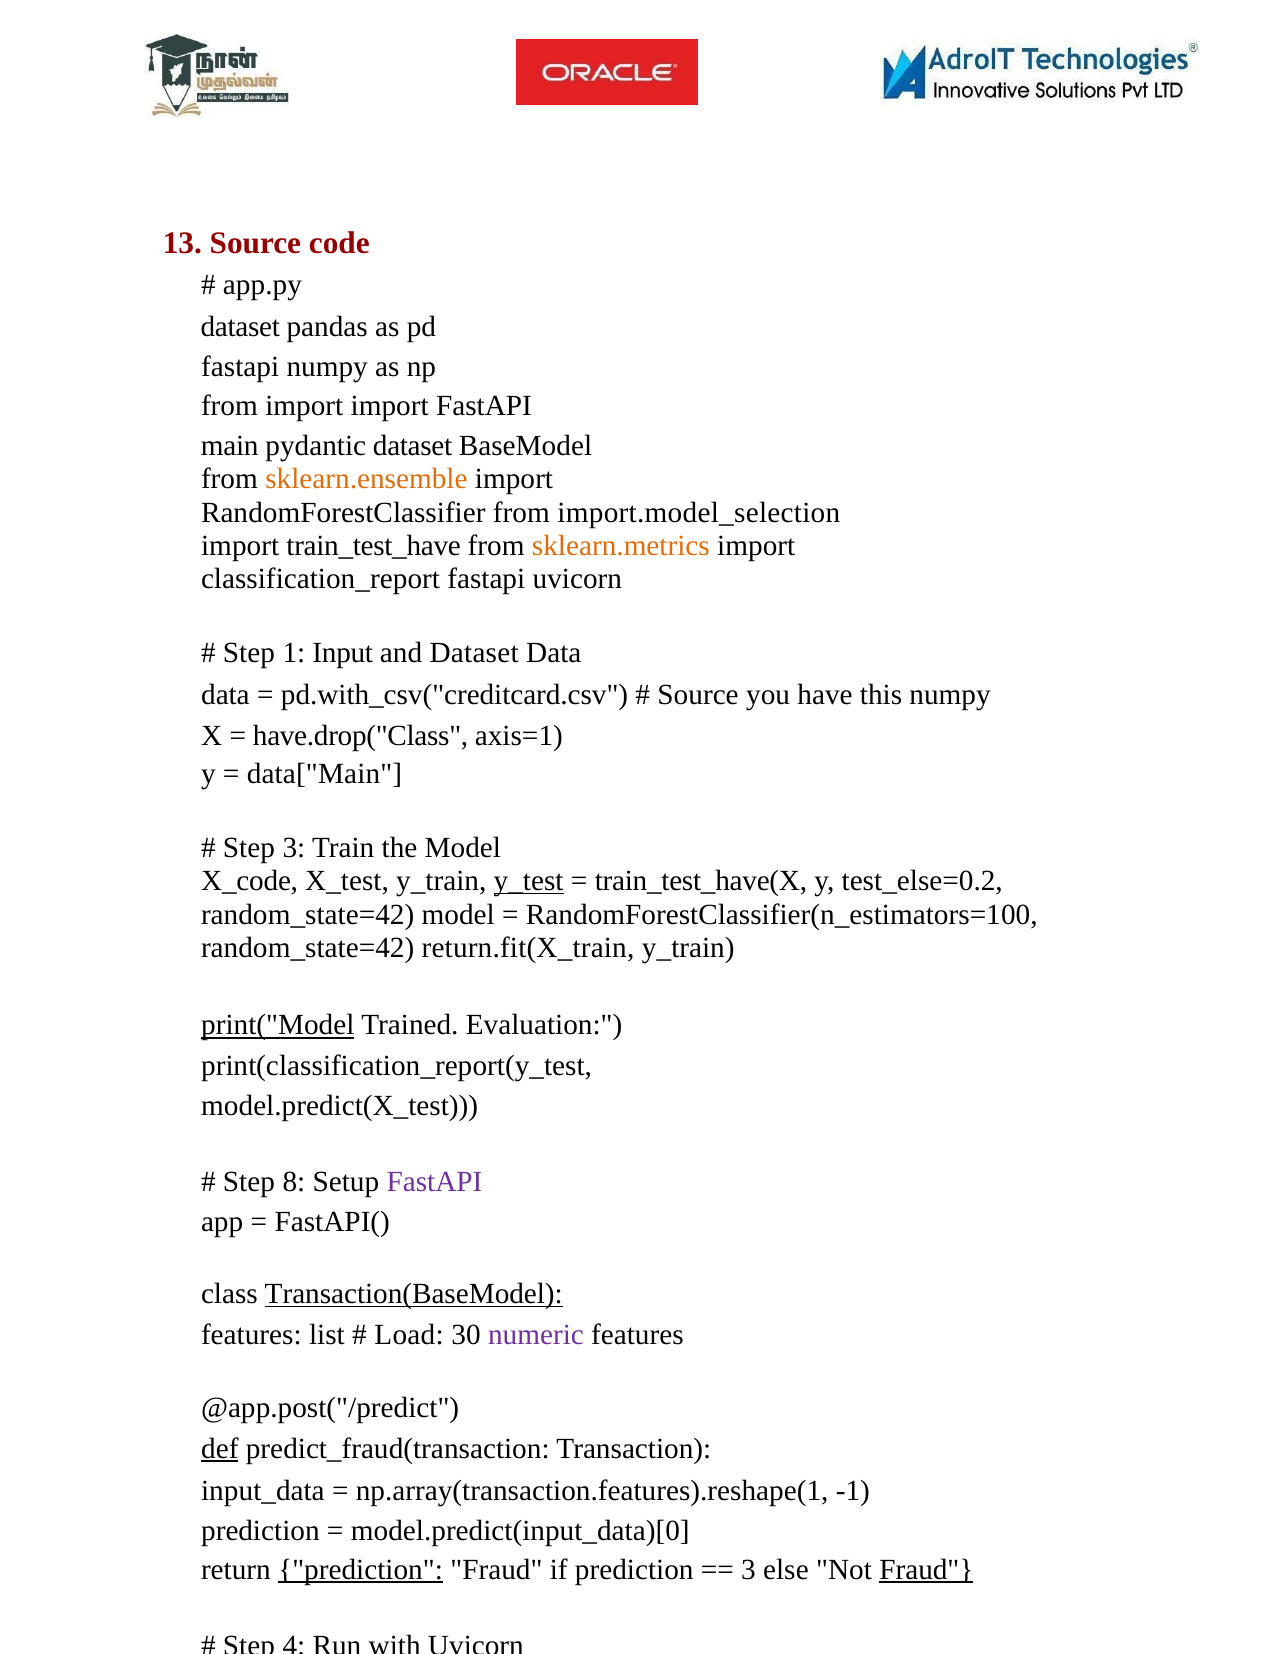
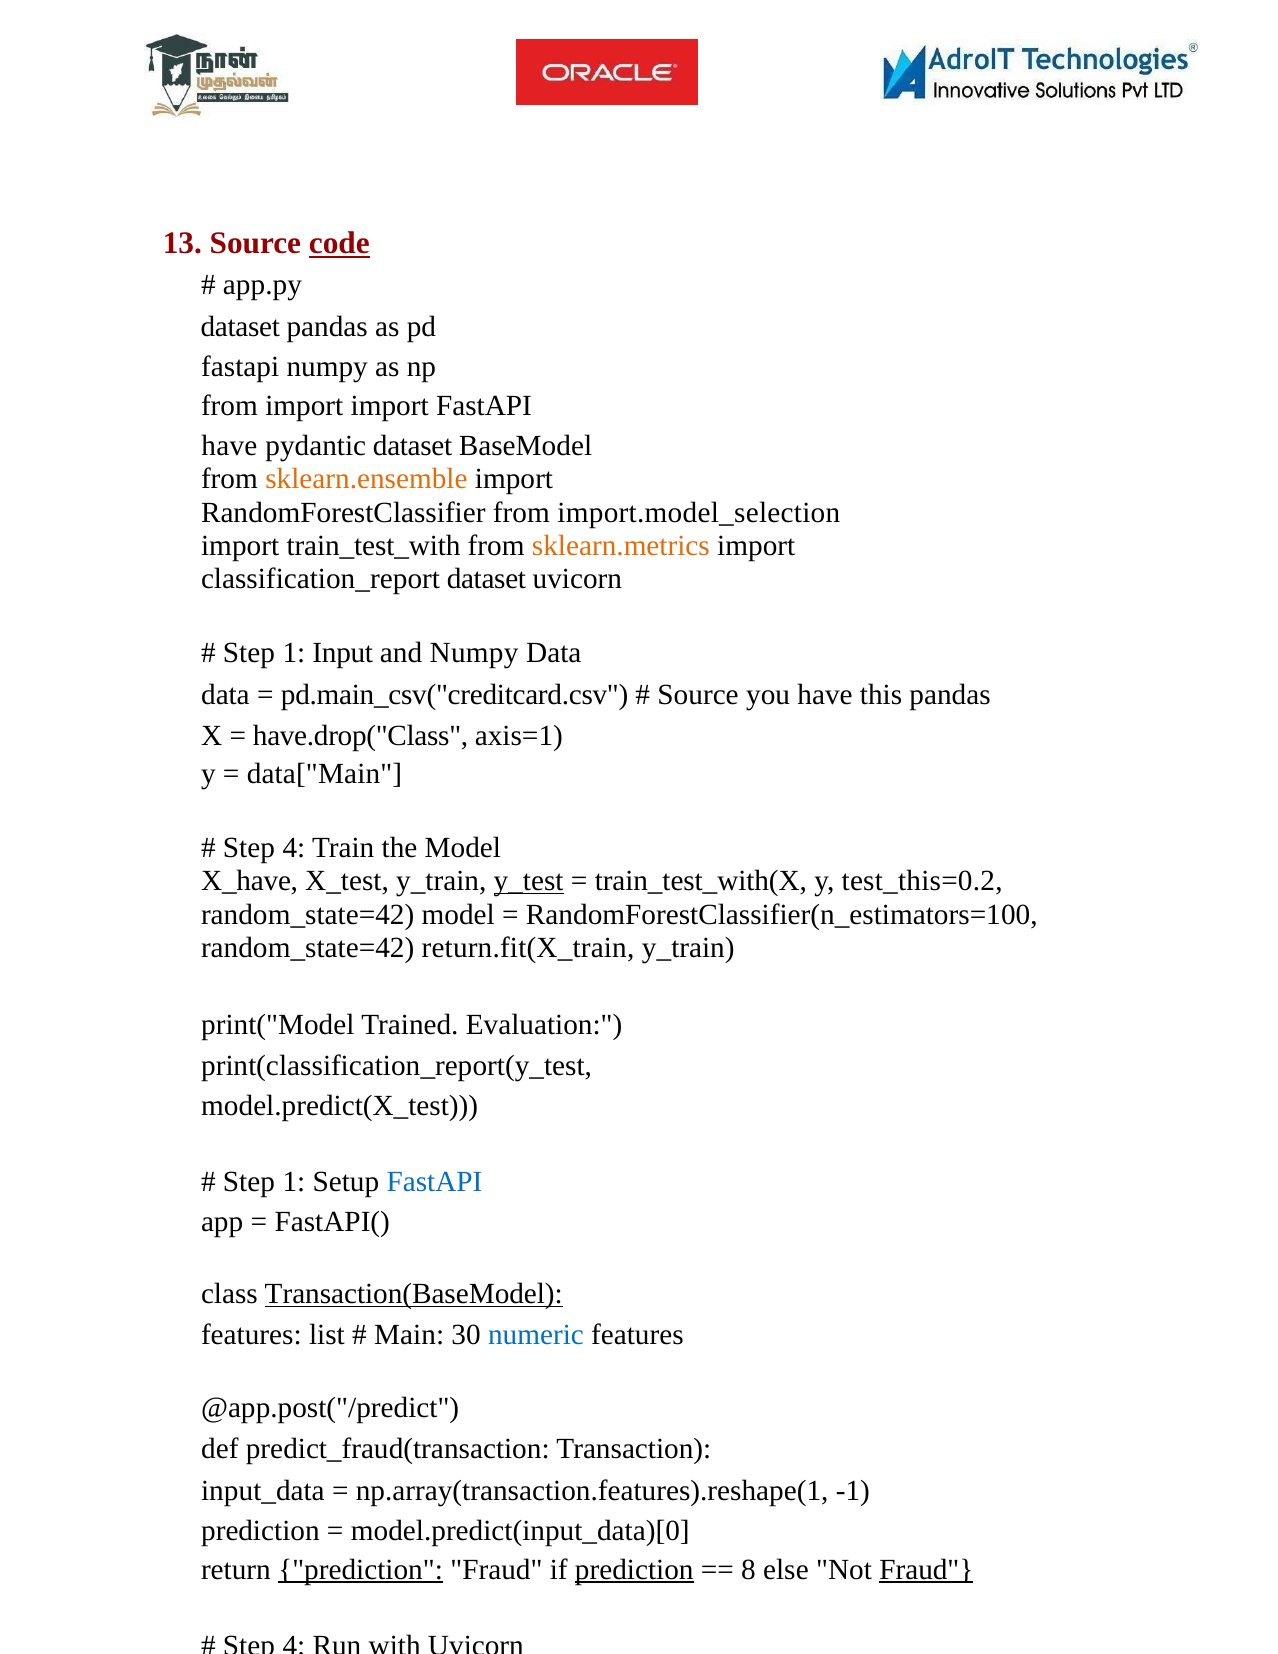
code underline: none -> present
main at (230, 446): main -> have
train_test_have: train_test_have -> train_test_with
classification_report fastapi: fastapi -> dataset
and Dataset: Dataset -> Numpy
pd.with_csv("creditcard.csv: pd.with_csv("creditcard.csv -> pd.main_csv("creditcard.csv
this numpy: numpy -> pandas
3 at (294, 847): 3 -> 4
X_code: X_code -> X_have
train_test_have(X: train_test_have(X -> train_test_with(X
test_else=0.2: test_else=0.2 -> test_this=0.2
print("Model underline: present -> none
8 at (294, 1181): 8 -> 1
FastAPI at (435, 1181) colour: purple -> blue
Load at (409, 1335): Load -> Main
numeric colour: purple -> blue
def underline: present -> none
prediction at (634, 1570) underline: none -> present
3 at (749, 1570): 3 -> 8
